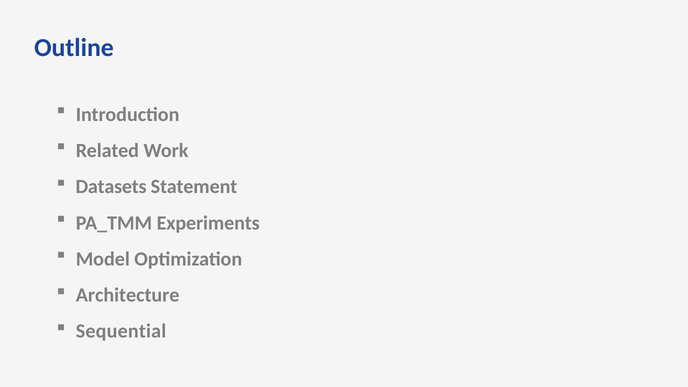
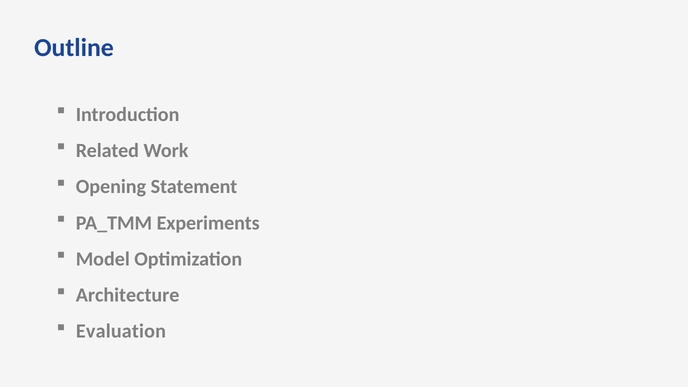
Datasets: Datasets -> Opening
Sequential: Sequential -> Evaluation
